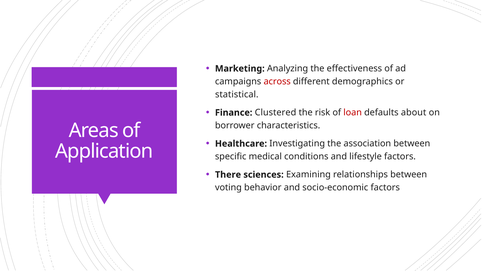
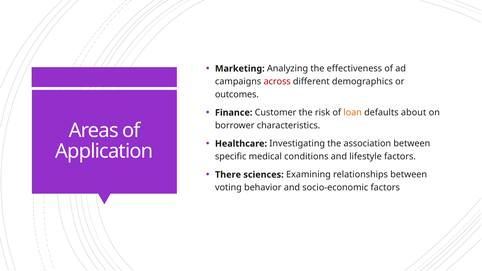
statistical: statistical -> outcomes
Clustered: Clustered -> Customer
loan colour: red -> orange
